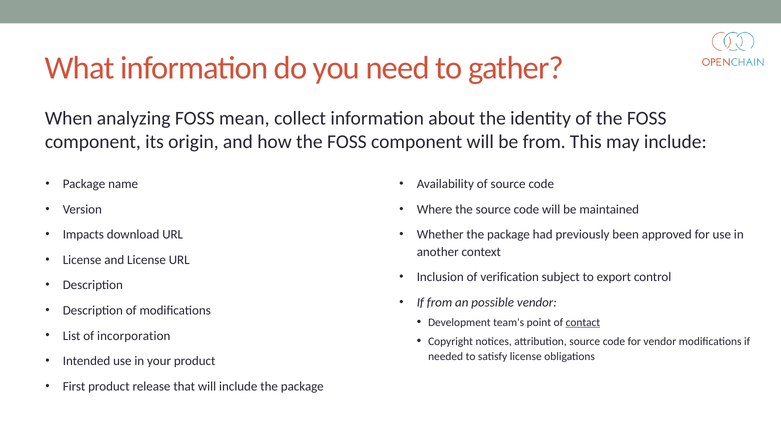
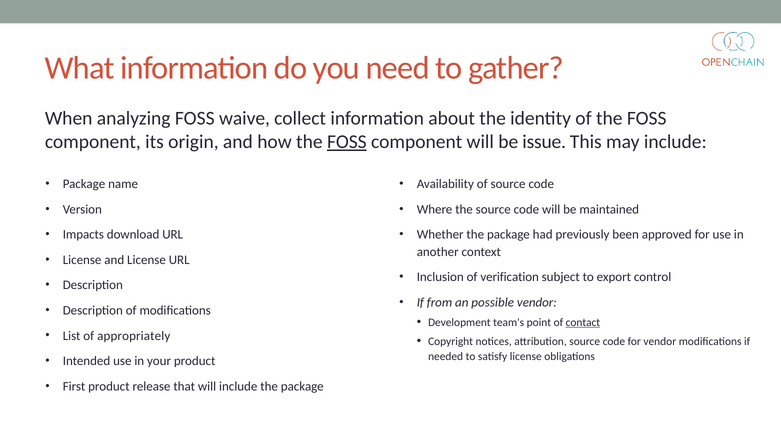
mean: mean -> waive
FOSS at (347, 142) underline: none -> present
be from: from -> issue
incorporation: incorporation -> appropriately
